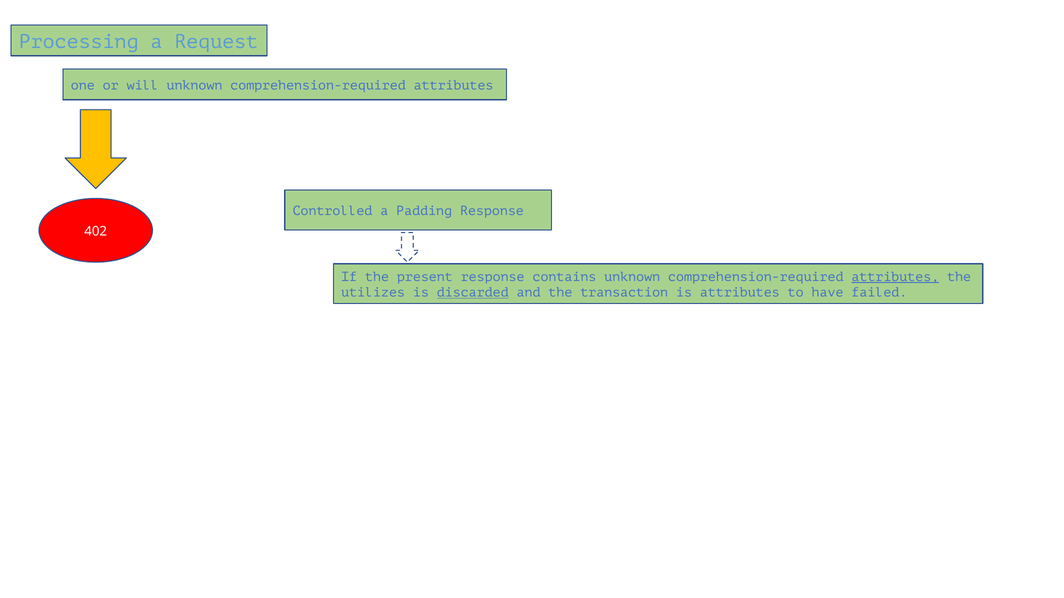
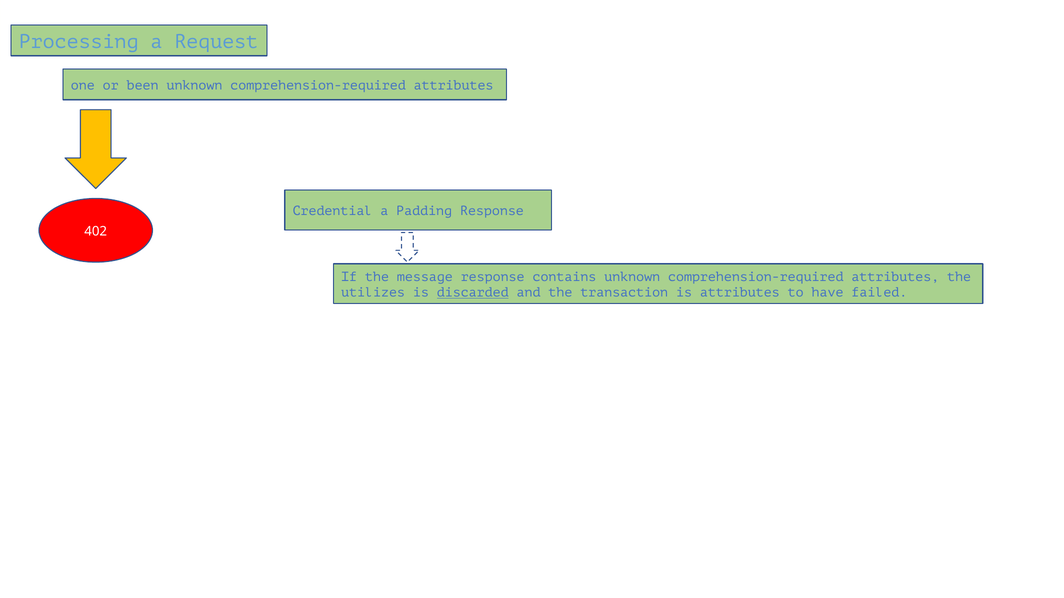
will: will -> been
Controlled: Controlled -> Credential
present: present -> message
attributes at (895, 277) underline: present -> none
